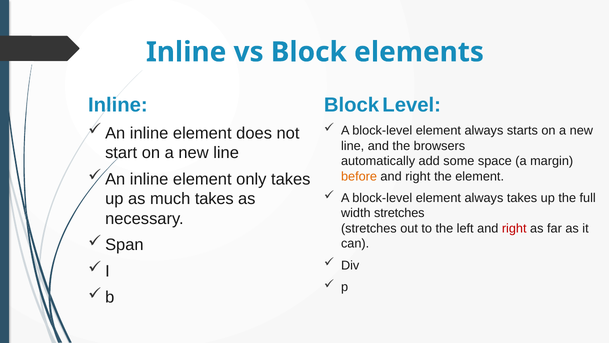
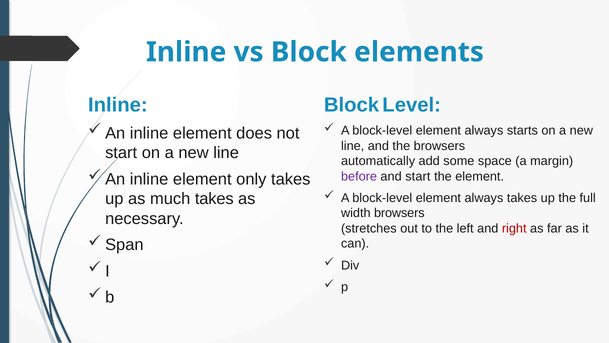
before colour: orange -> purple
right at (418, 176): right -> start
width stretches: stretches -> browsers
